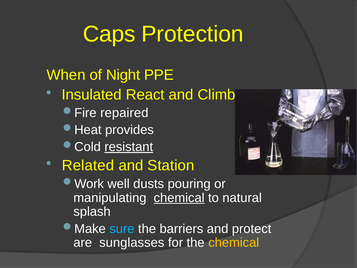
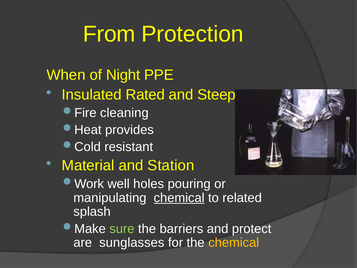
Caps: Caps -> From
React: React -> Rated
Climb: Climb -> Steep
repaired: repaired -> cleaning
resistant underline: present -> none
Related: Related -> Material
dusts: dusts -> holes
natural: natural -> related
sure colour: light blue -> light green
